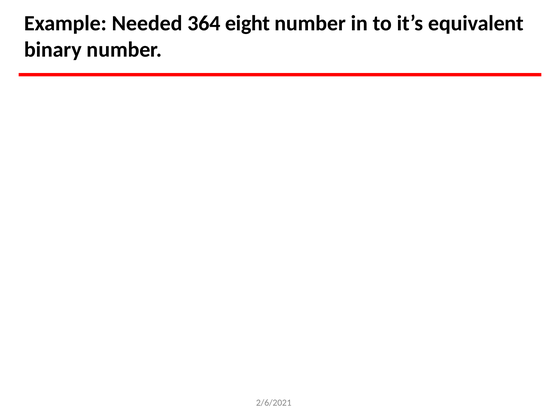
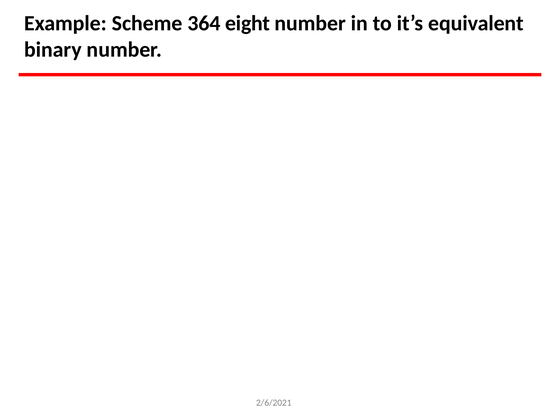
Needed: Needed -> Scheme
